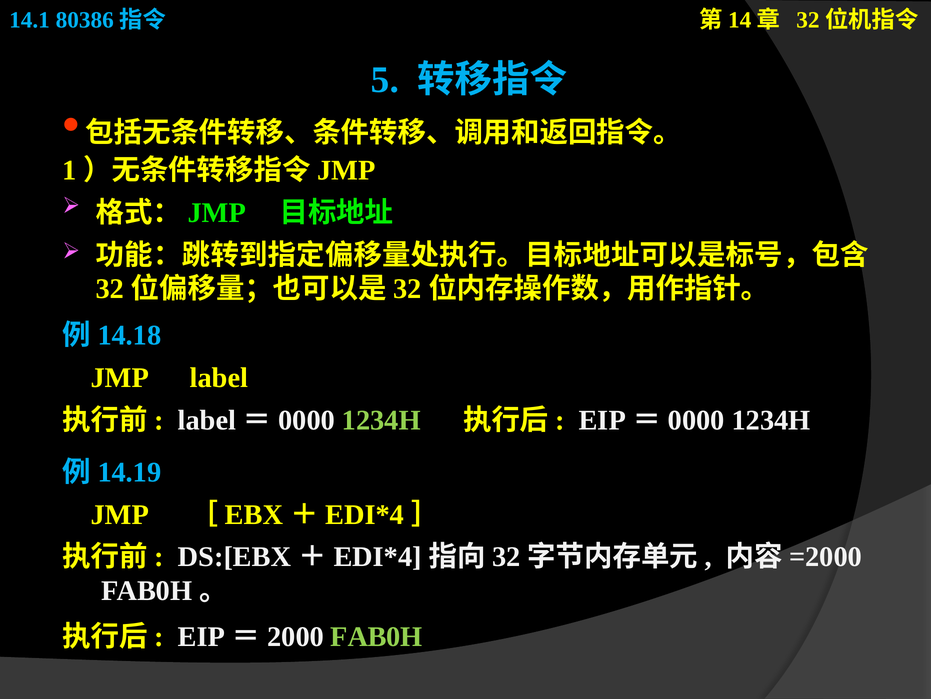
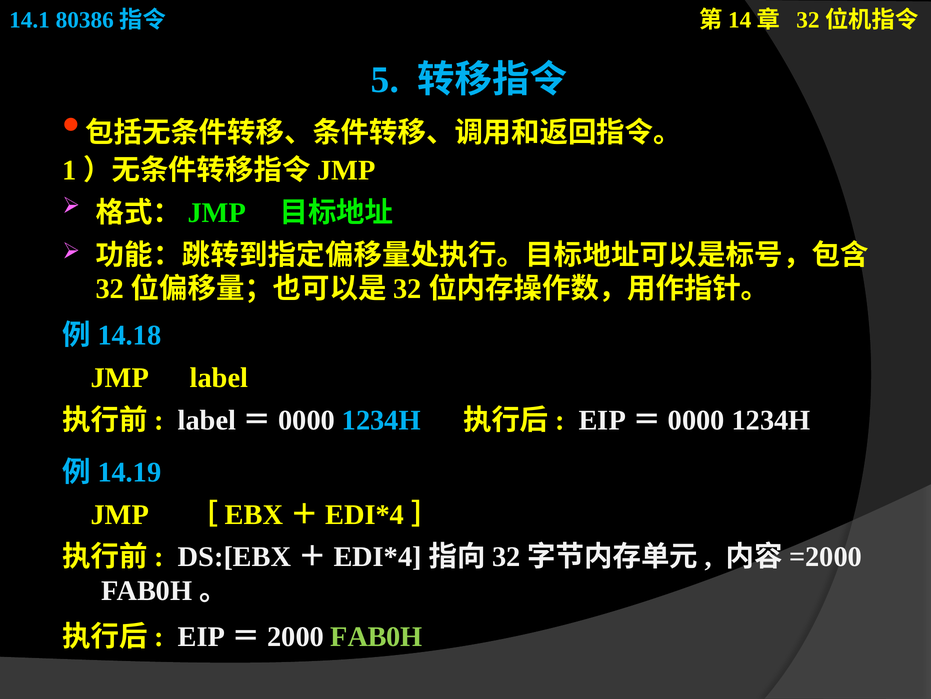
1234H at (381, 420) colour: light green -> light blue
